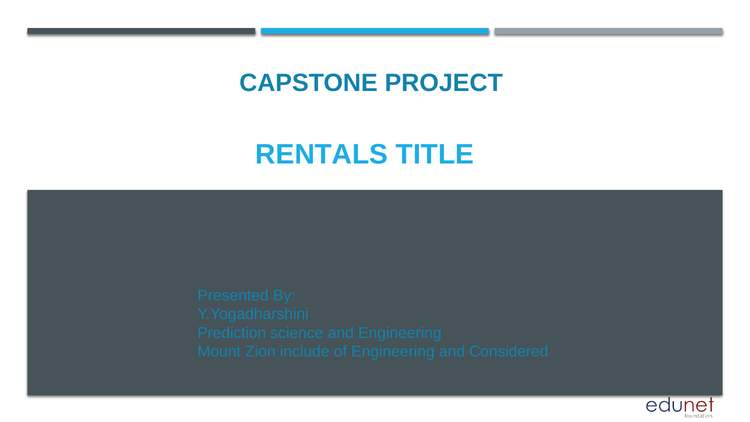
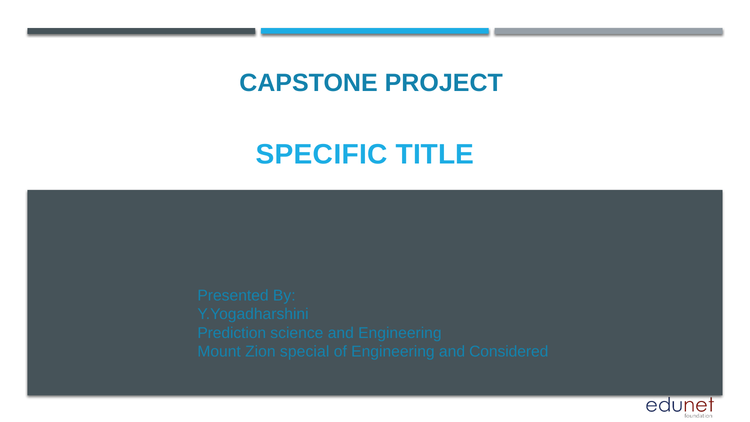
RENTALS: RENTALS -> SPECIFIC
include: include -> special
